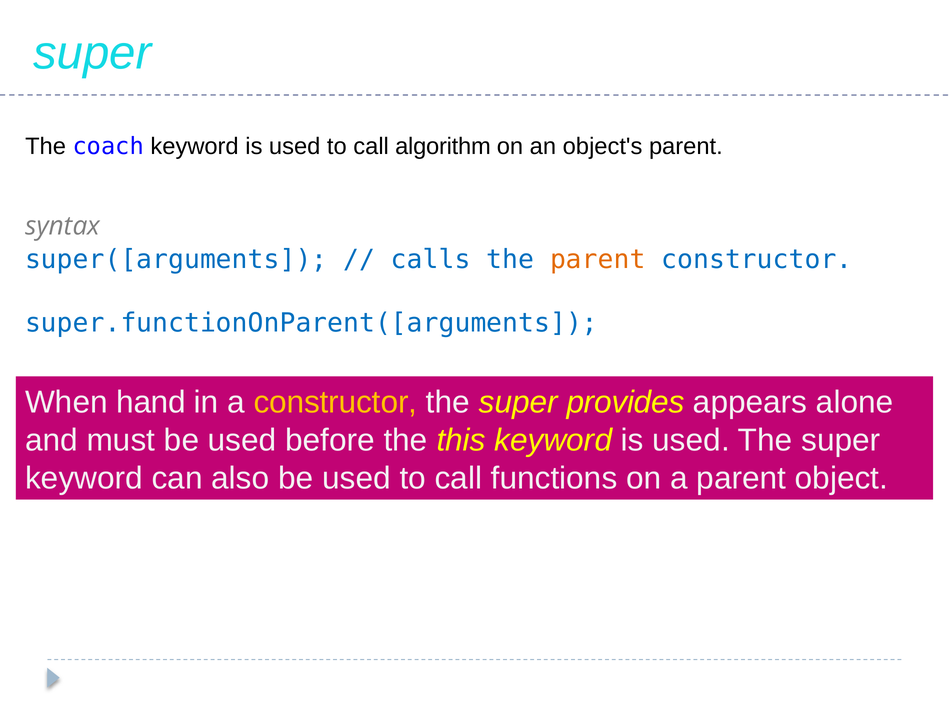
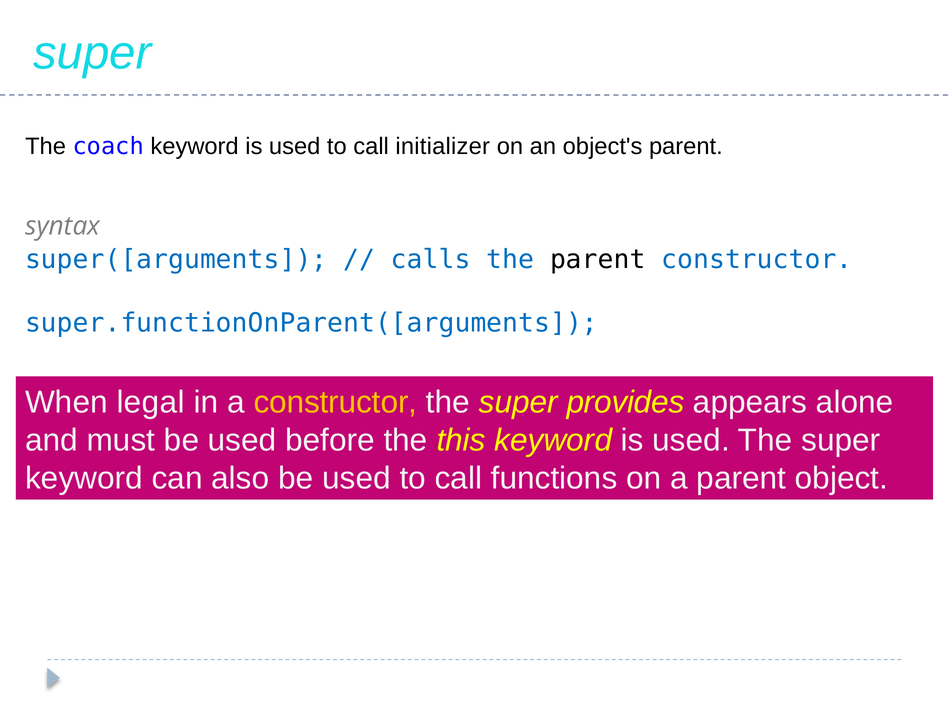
algorithm: algorithm -> initializer
parent at (598, 260) colour: orange -> black
hand: hand -> legal
